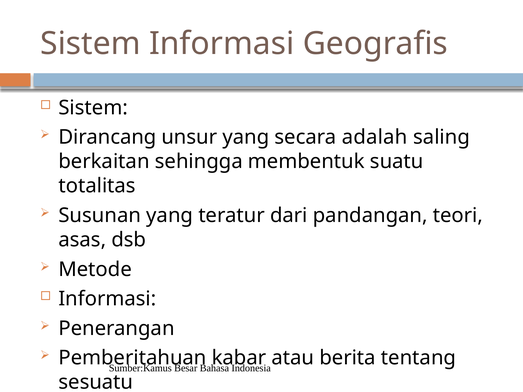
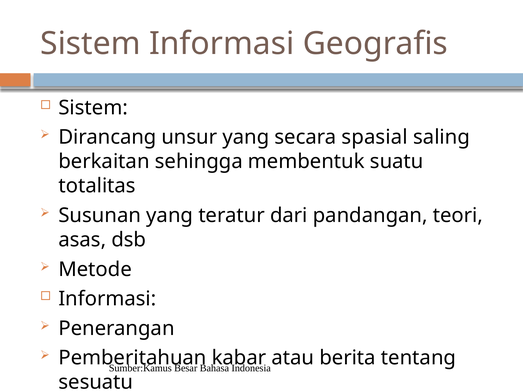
adalah: adalah -> spasial
